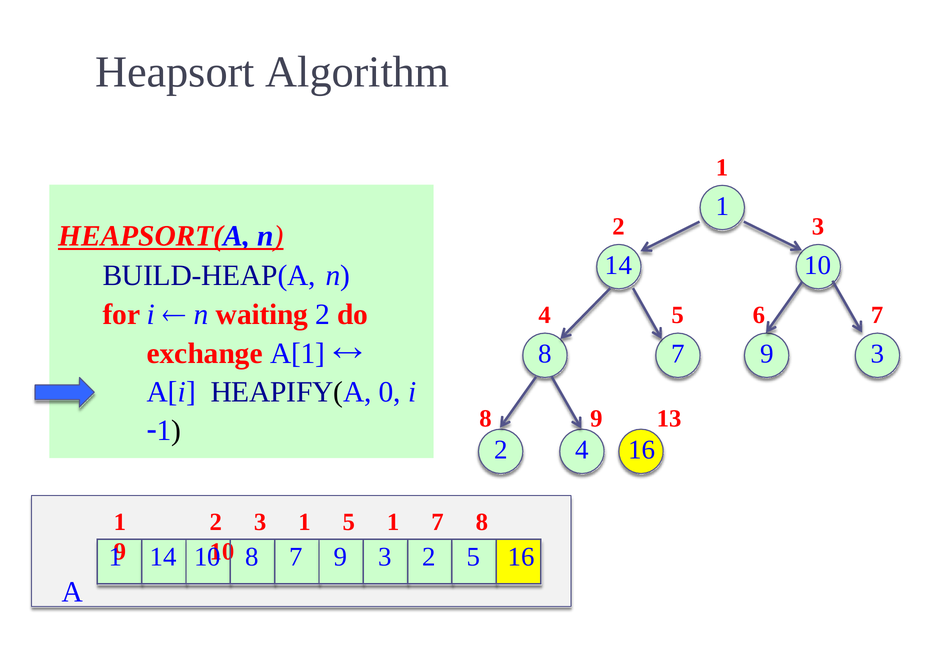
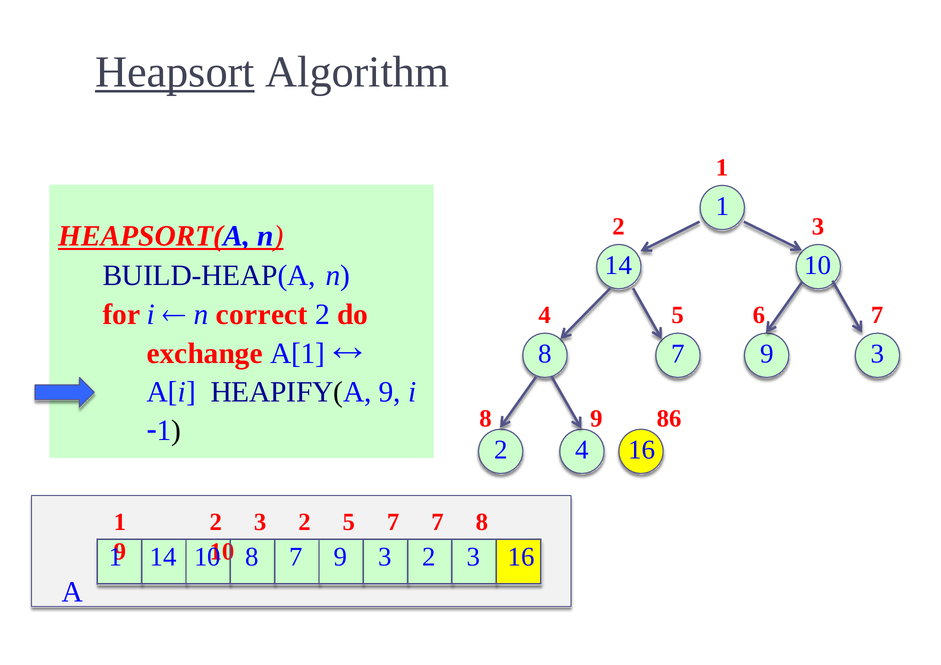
Heapsort underline: none -> present
waiting: waiting -> correct
HEAPIFY(A 0: 0 -> 9
13: 13 -> 86
2 3 1: 1 -> 2
1 at (393, 522): 1 -> 7
3 2 5: 5 -> 3
